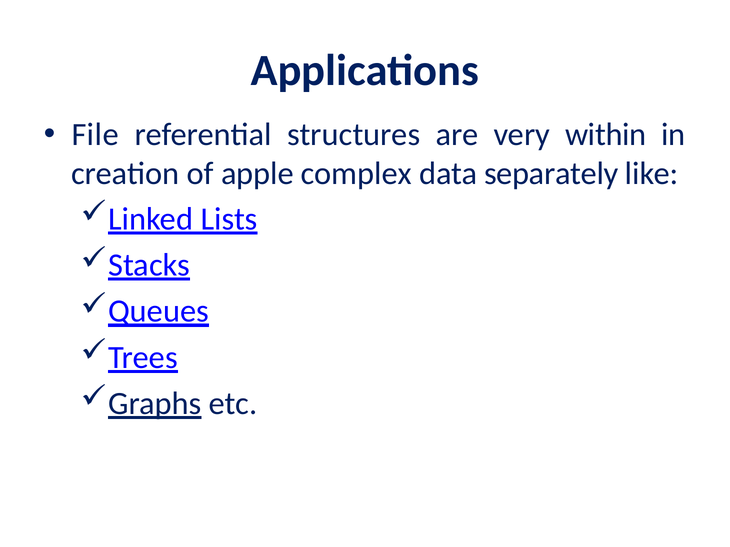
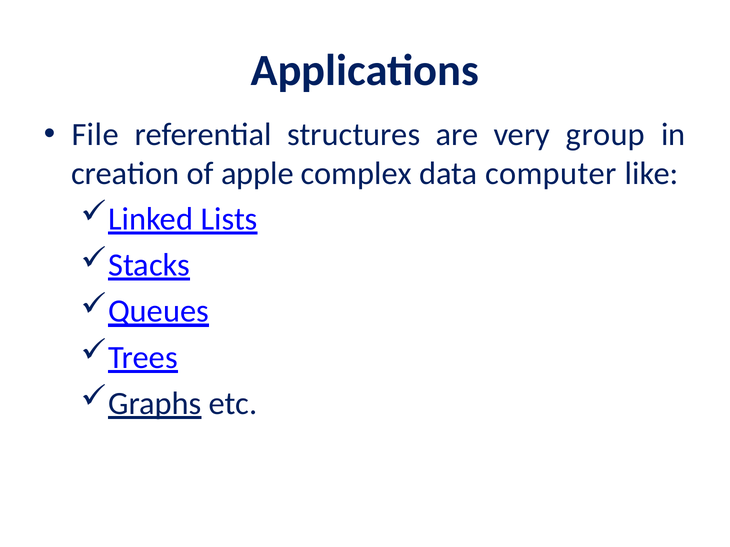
within: within -> group
separately: separately -> computer
